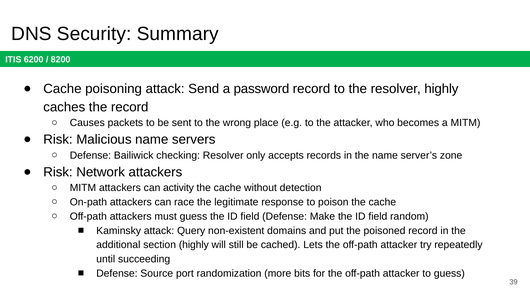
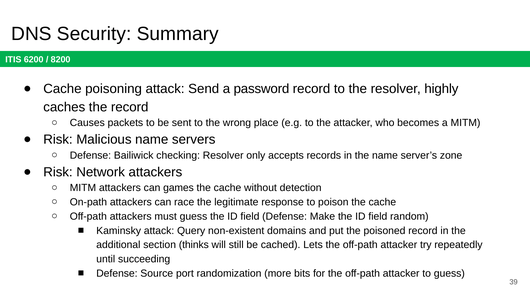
activity: activity -> games
section highly: highly -> thinks
